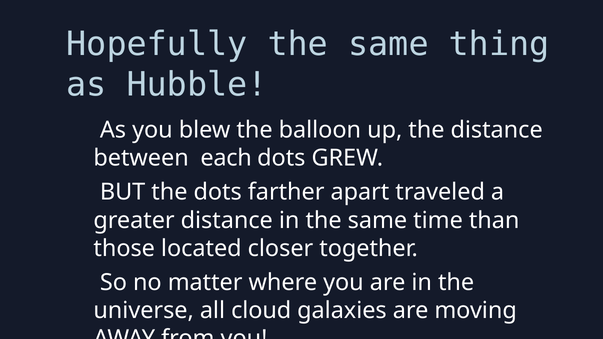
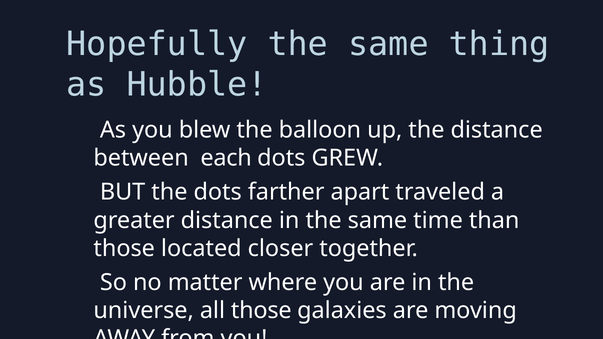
all cloud: cloud -> those
